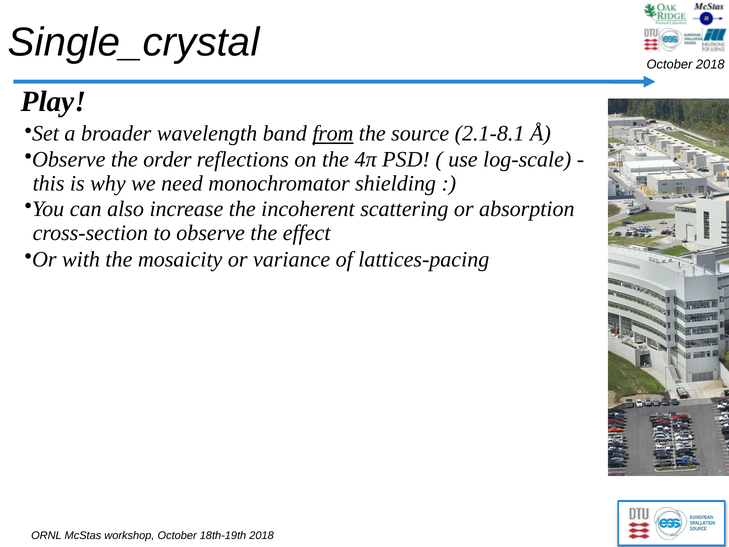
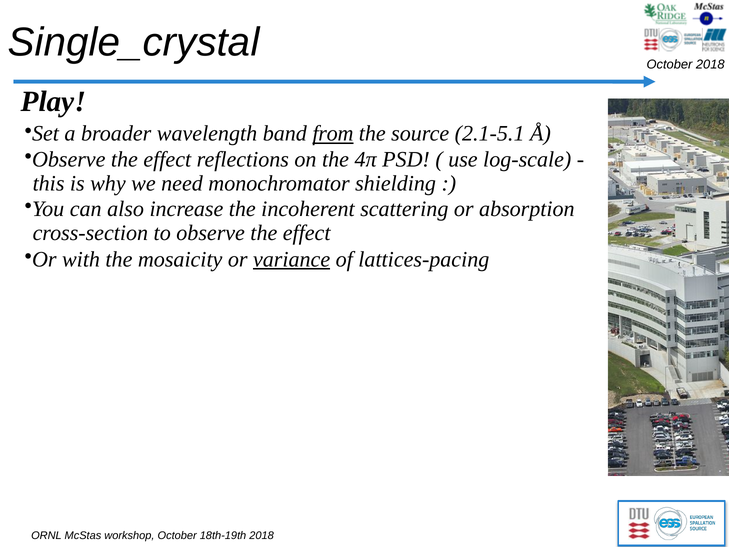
2.1-8.1: 2.1-8.1 -> 2.1-5.1
●Observe the order: order -> effect
variance underline: none -> present
